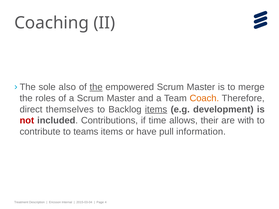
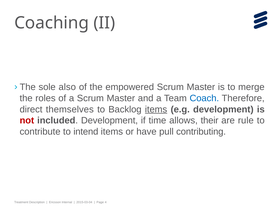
the at (96, 87) underline: present -> none
Coach colour: orange -> blue
included Contributions: Contributions -> Development
with: with -> rule
teams: teams -> intend
information: information -> contributing
